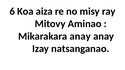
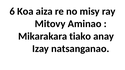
Mikarakara anay: anay -> tiako
